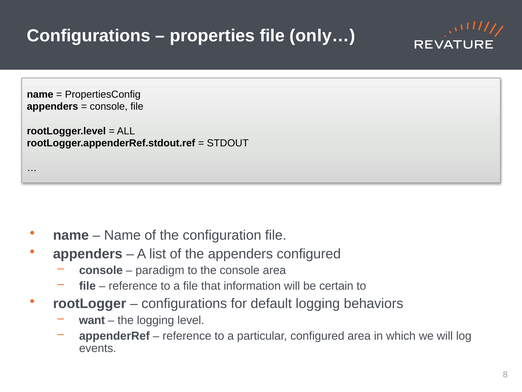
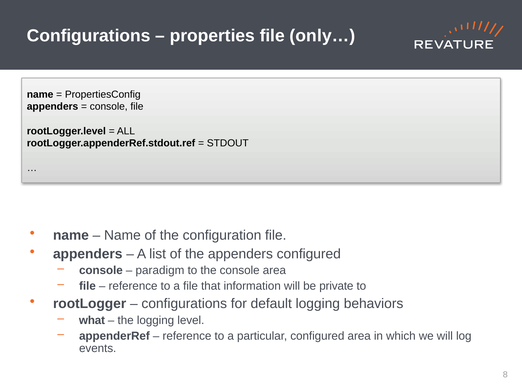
certain: certain -> private
want: want -> what
